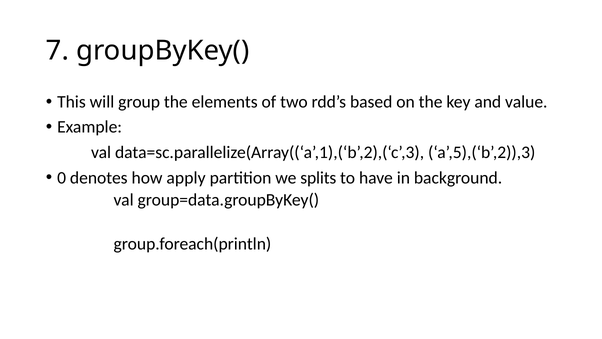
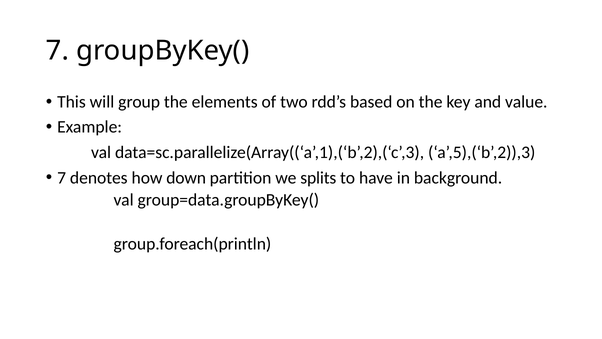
0 at (62, 178): 0 -> 7
apply: apply -> down
